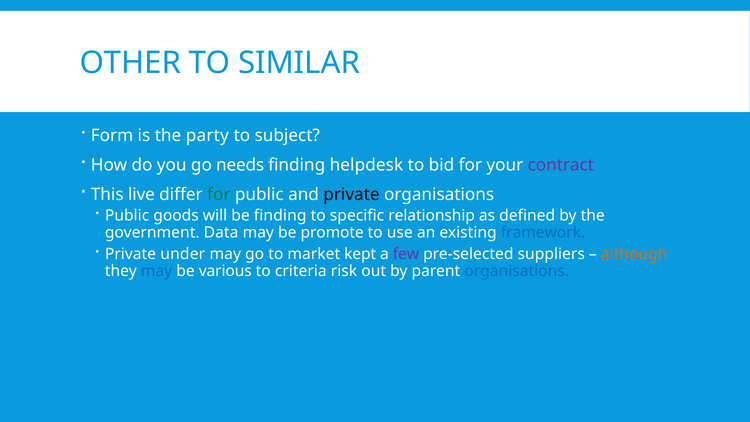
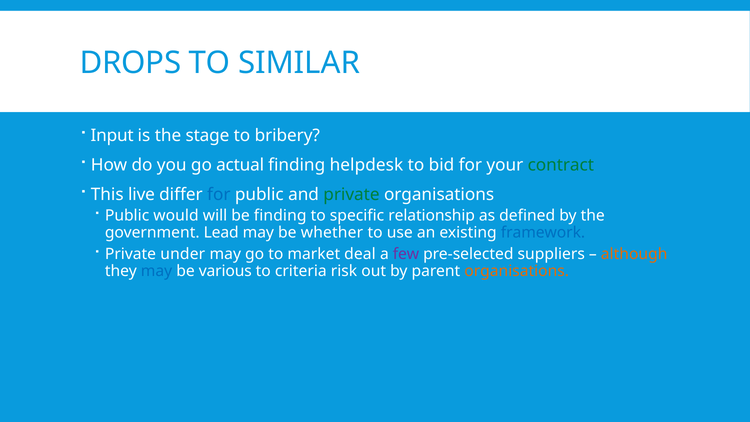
OTHER: OTHER -> DROPS
Form: Form -> Input
party: party -> stage
subject: subject -> bribery
needs: needs -> actual
contract colour: purple -> green
for at (219, 195) colour: green -> blue
private at (351, 195) colour: black -> green
goods: goods -> would
Data: Data -> Lead
promote: promote -> whether
kept: kept -> deal
organisations at (517, 271) colour: blue -> orange
